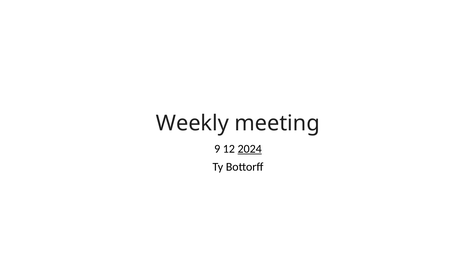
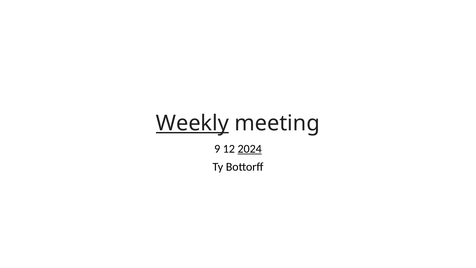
Weekly underline: none -> present
